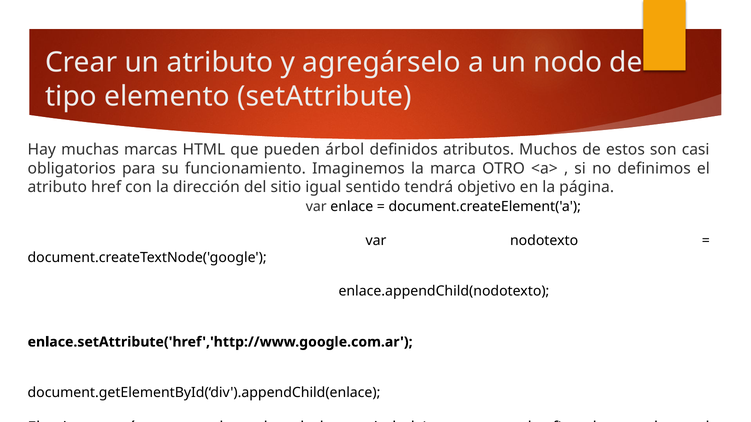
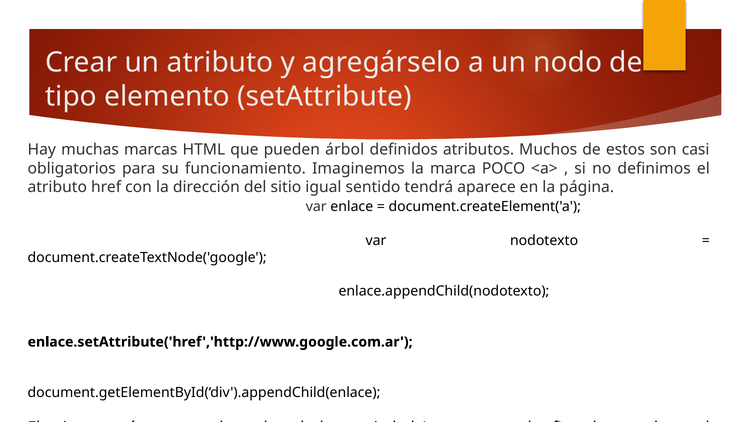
OTRO: OTRO -> POCO
objetivo: objetivo -> aparece
